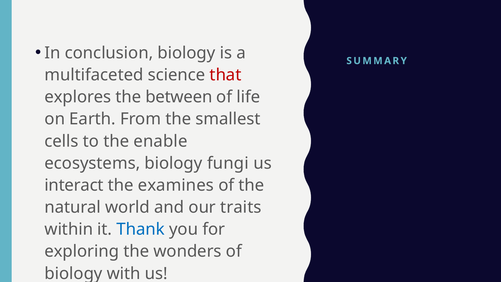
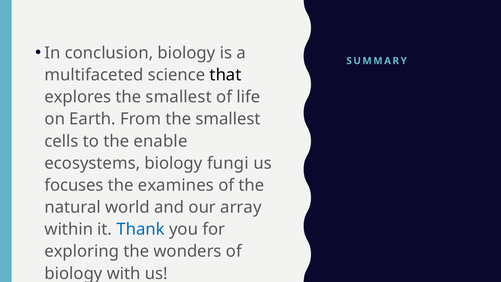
that colour: red -> black
explores the between: between -> smallest
interact: interact -> focuses
traits: traits -> array
